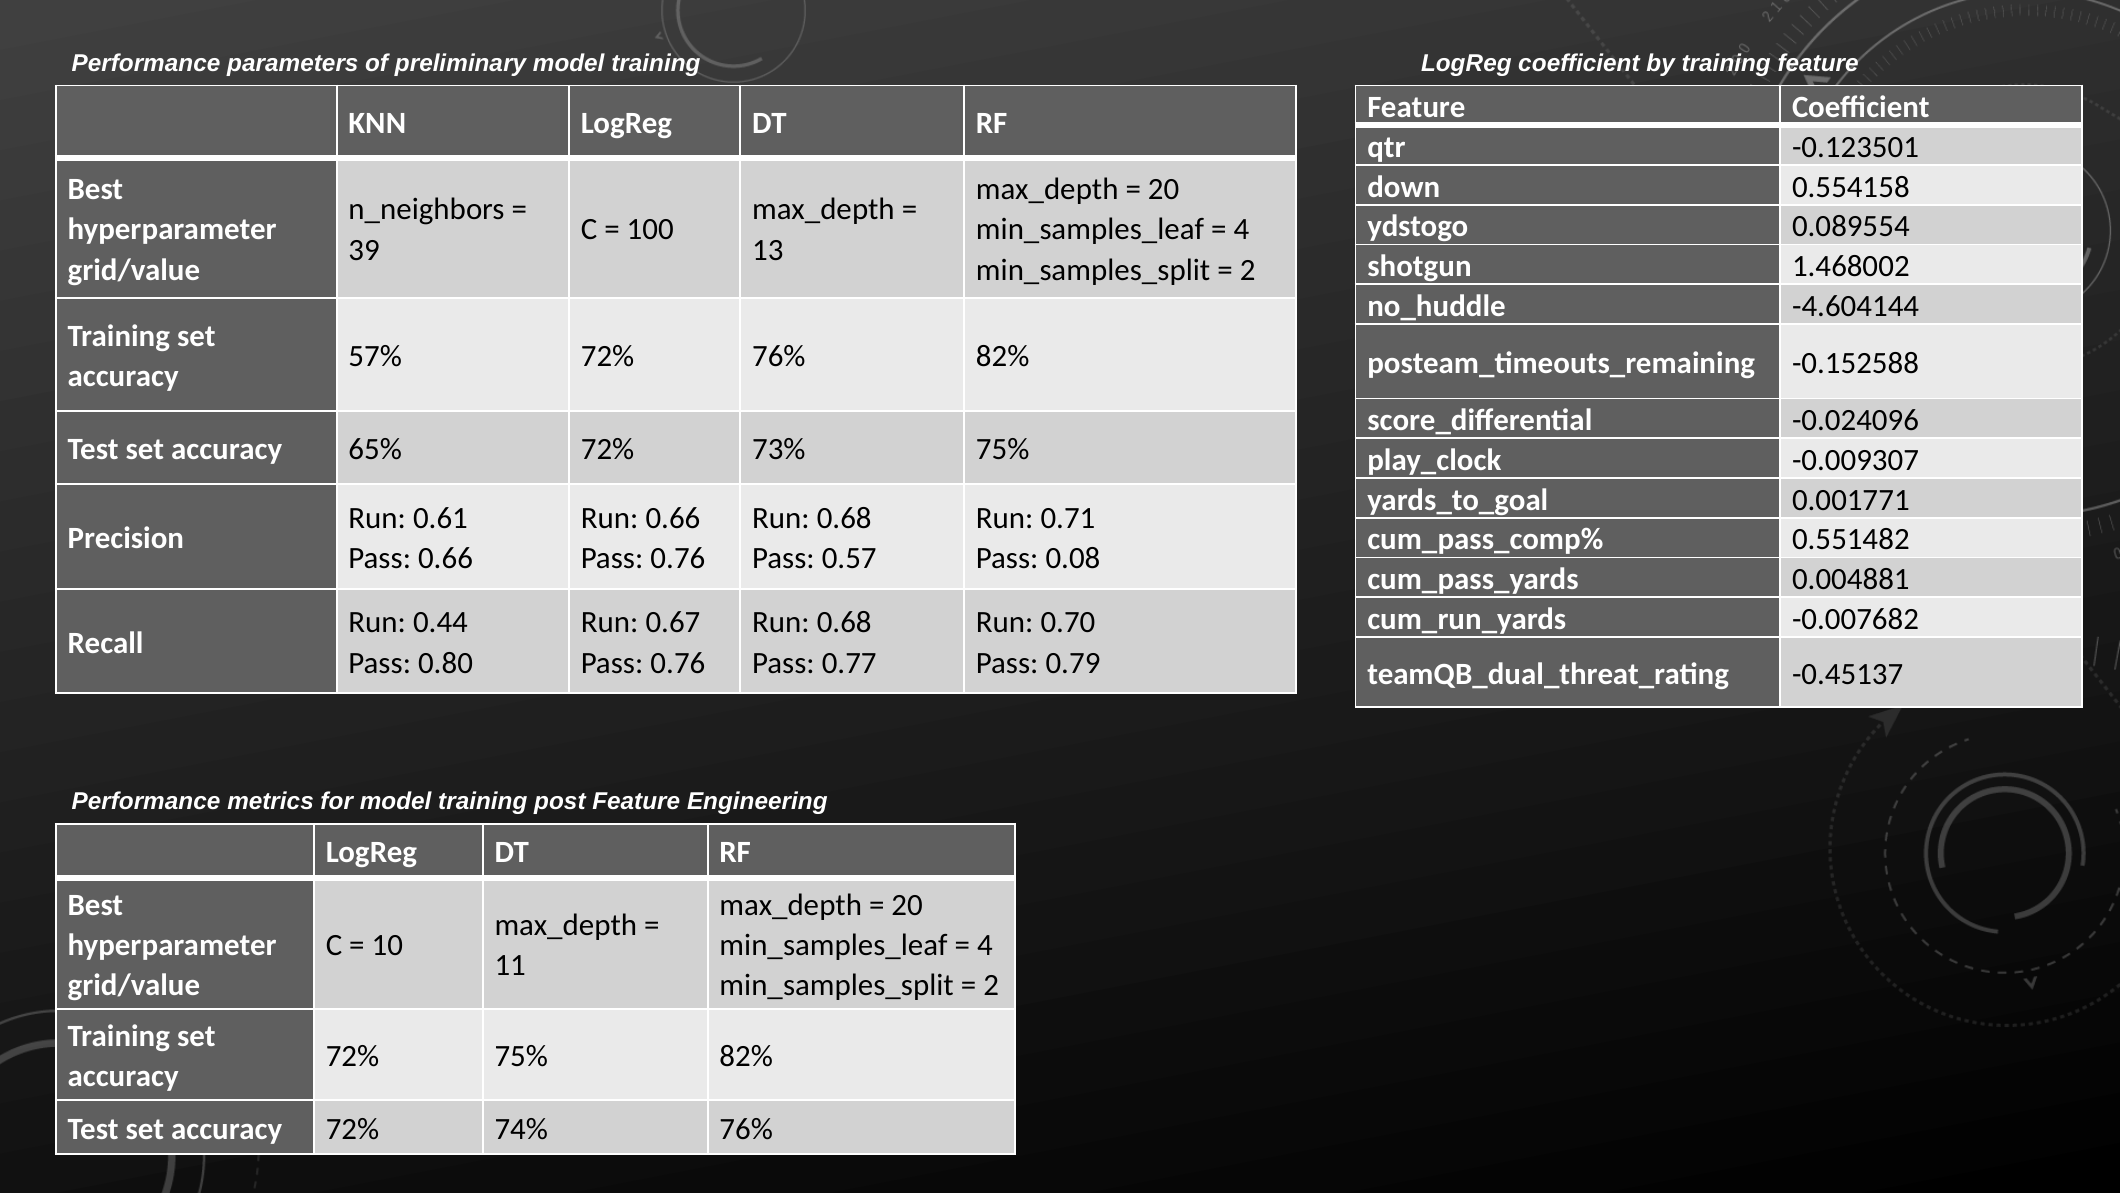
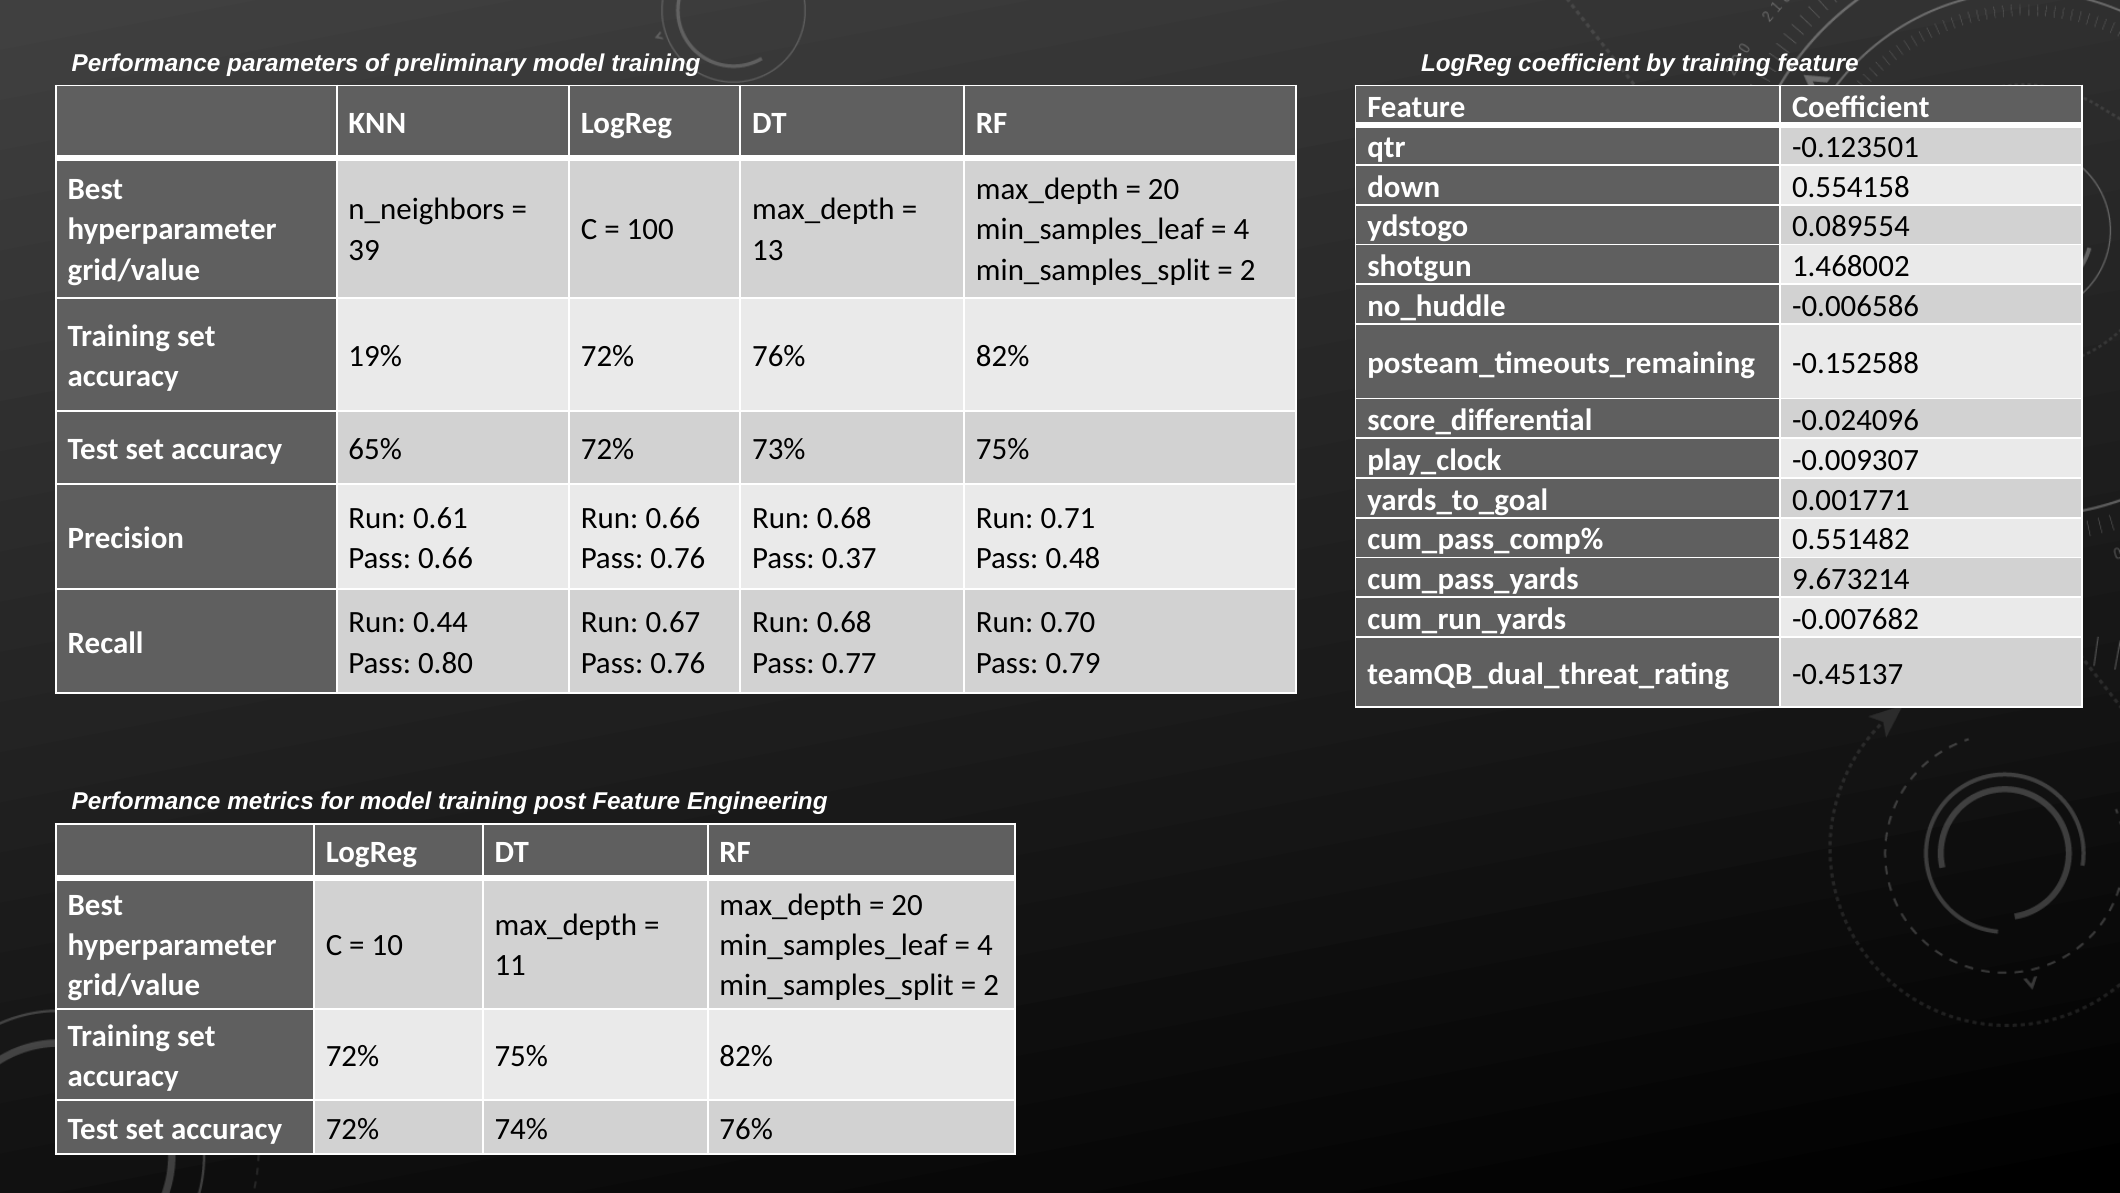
-4.604144: -4.604144 -> -0.006586
57%: 57% -> 19%
0.57: 0.57 -> 0.37
0.08: 0.08 -> 0.48
0.004881: 0.004881 -> 9.673214
